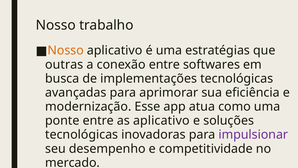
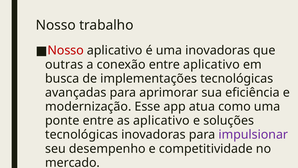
Nosso at (66, 50) colour: orange -> red
uma estratégias: estratégias -> inovadoras
entre softwares: softwares -> aplicativo
